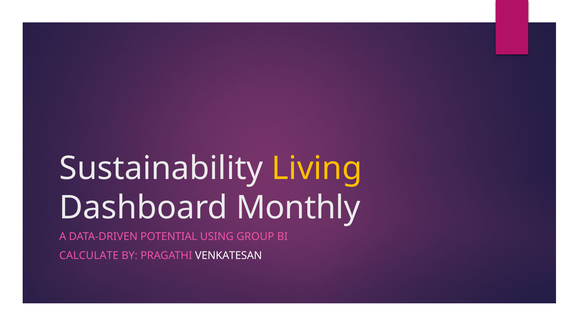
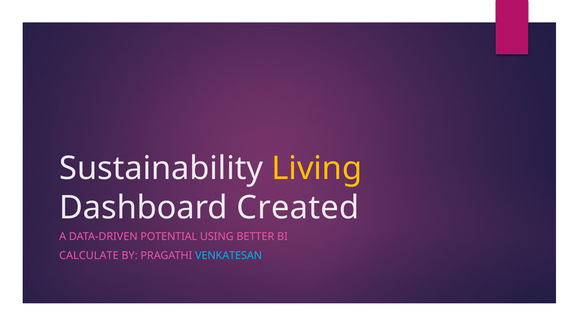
Monthly: Monthly -> Created
GROUP: GROUP -> BETTER
VENKATESAN colour: white -> light blue
